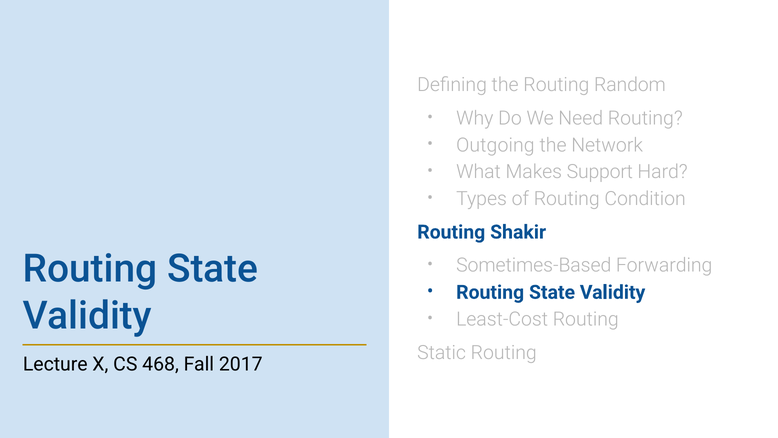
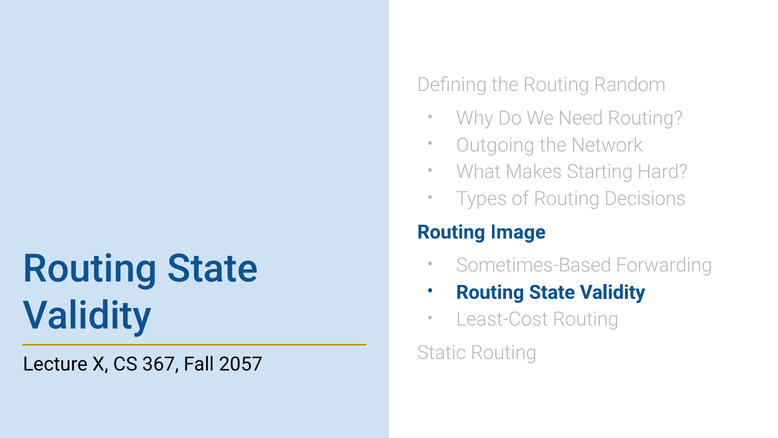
Support: Support -> Starting
Condition: Condition -> Decisions
Shakir: Shakir -> Image
468: 468 -> 367
2017: 2017 -> 2057
